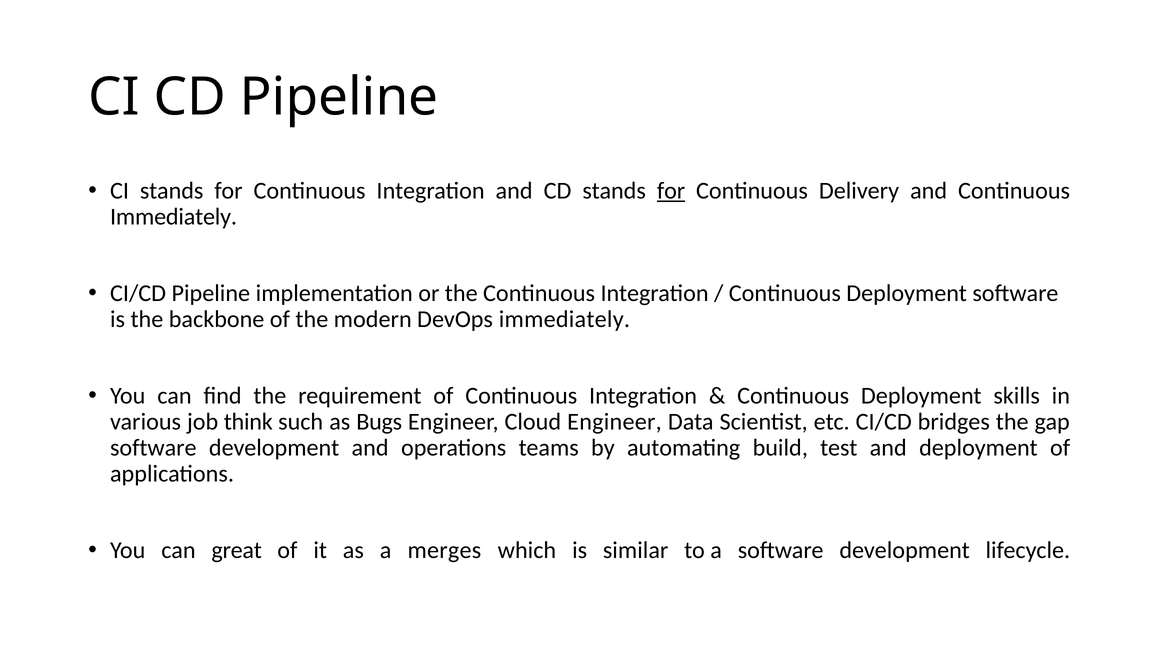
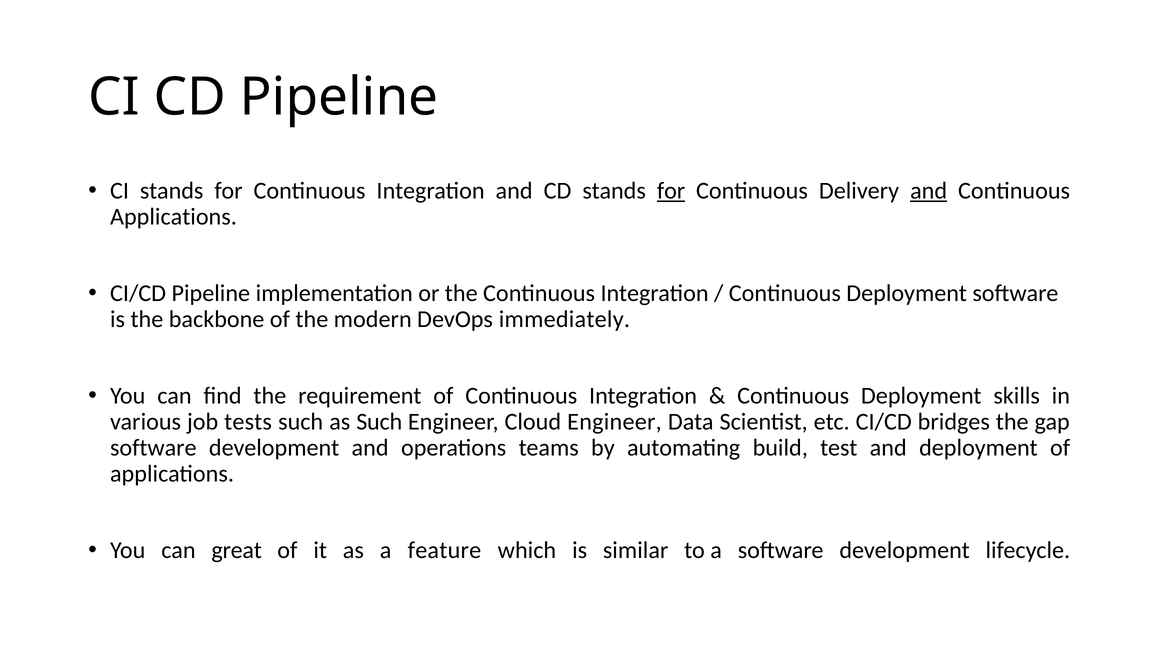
and at (929, 191) underline: none -> present
Immediately at (174, 217): Immediately -> Applications
think: think -> tests
as Bugs: Bugs -> Such
merges: merges -> feature
